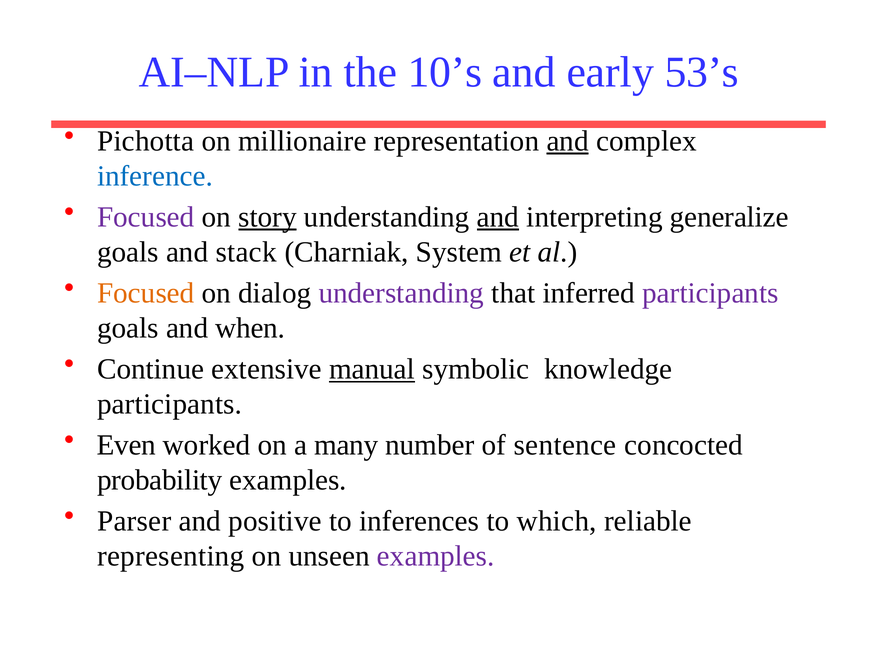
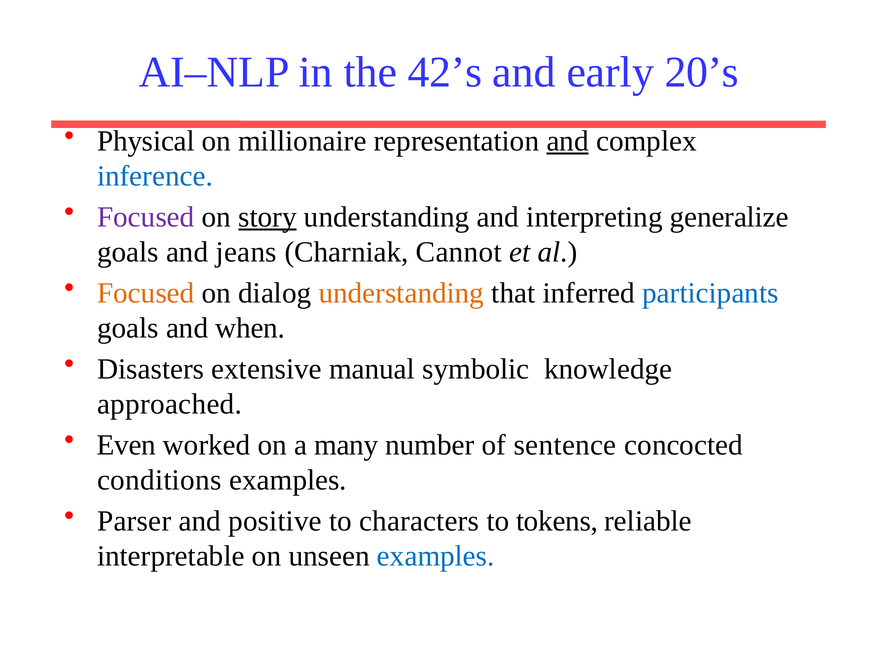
10’s: 10’s -> 42’s
53’s: 53’s -> 20’s
Pichotta: Pichotta -> Physical
and at (498, 217) underline: present -> none
stack: stack -> jeans
System: System -> Cannot
understanding at (401, 293) colour: purple -> orange
participants at (710, 293) colour: purple -> blue
Continue: Continue -> Disasters
manual underline: present -> none
participants at (170, 404): participants -> approached
probability: probability -> conditions
inferences: inferences -> characters
which: which -> tokens
representing: representing -> interpretable
examples at (436, 556) colour: purple -> blue
